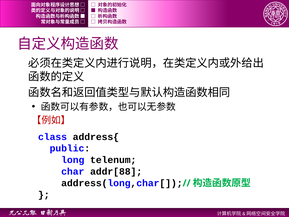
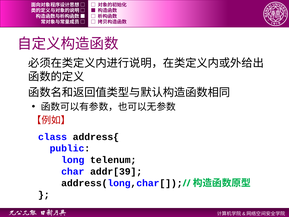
addr[88: addr[88 -> addr[39
